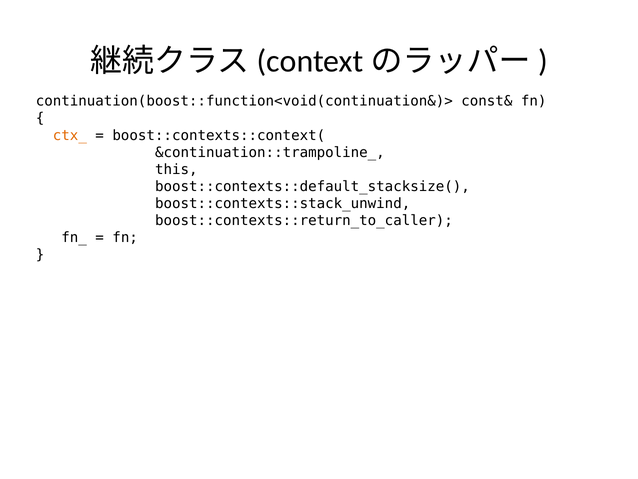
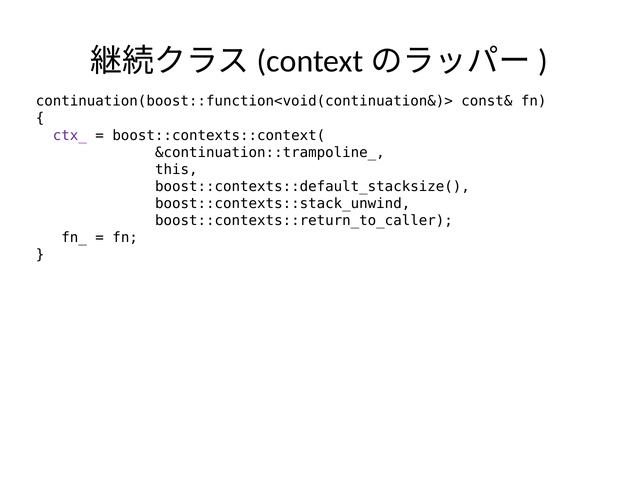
ctx_ colour: orange -> purple
